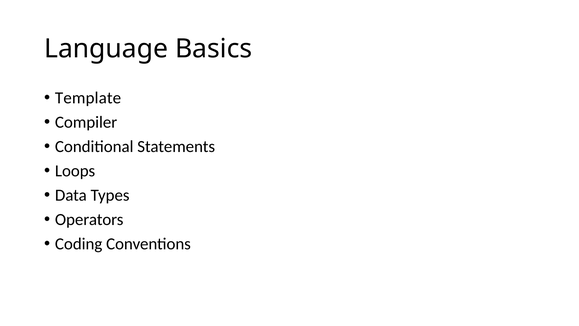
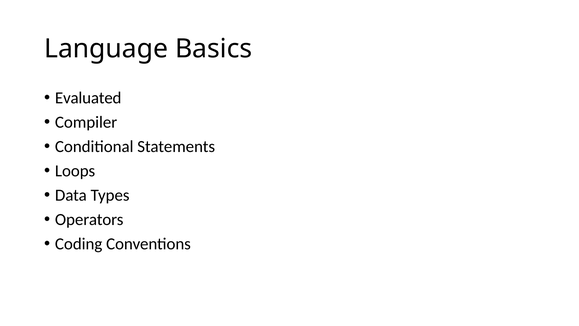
Template: Template -> Evaluated
